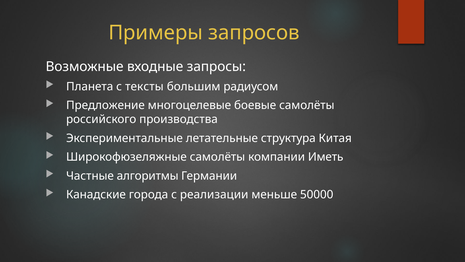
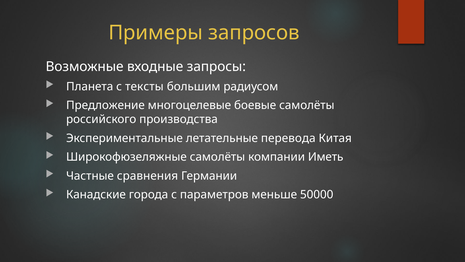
структура: структура -> перевода
алгоритмы: алгоритмы -> сравнения
реализации: реализации -> параметров
